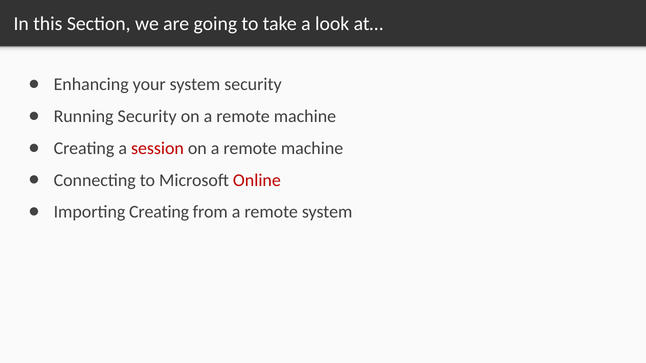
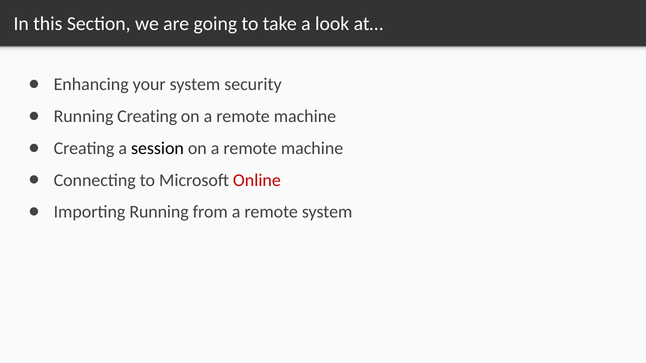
Running Security: Security -> Creating
session colour: red -> black
Importing Creating: Creating -> Running
